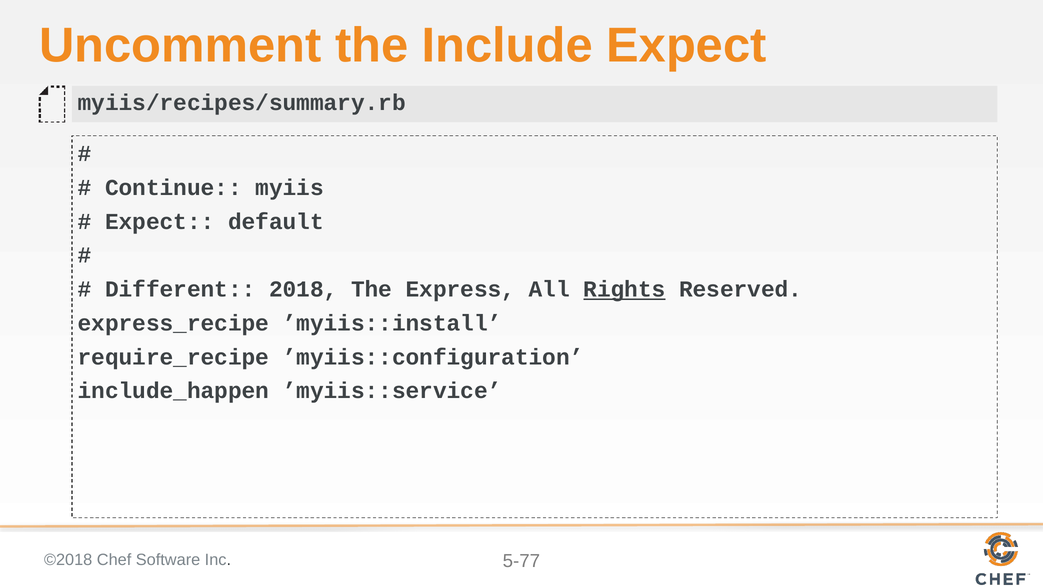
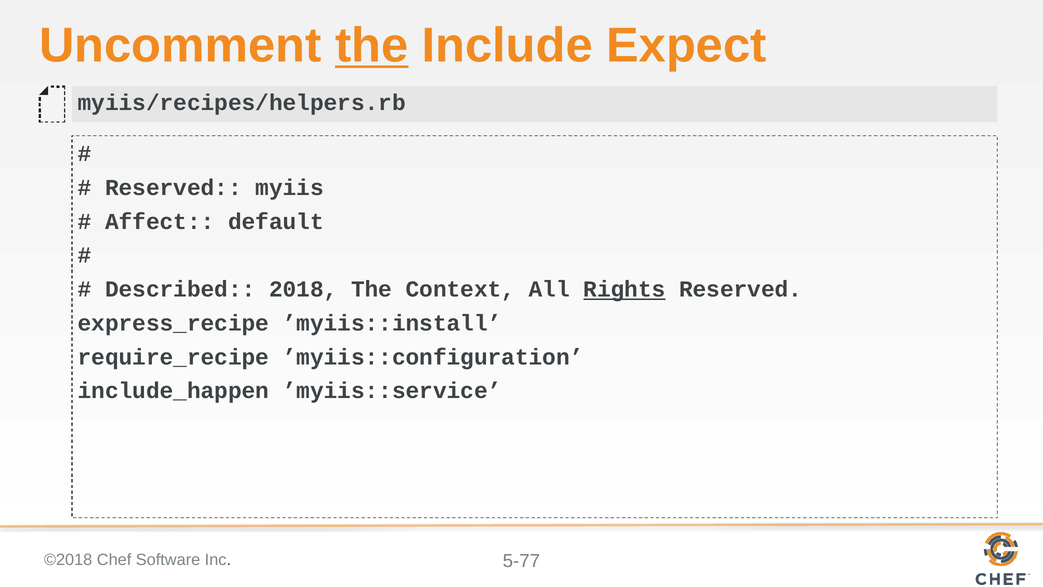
the at (372, 46) underline: none -> present
myiis/recipes/summary.rb: myiis/recipes/summary.rb -> myiis/recipes/helpers.rb
Continue at (173, 188): Continue -> Reserved
Expect at (160, 221): Expect -> Affect
Different: Different -> Described
Express: Express -> Context
